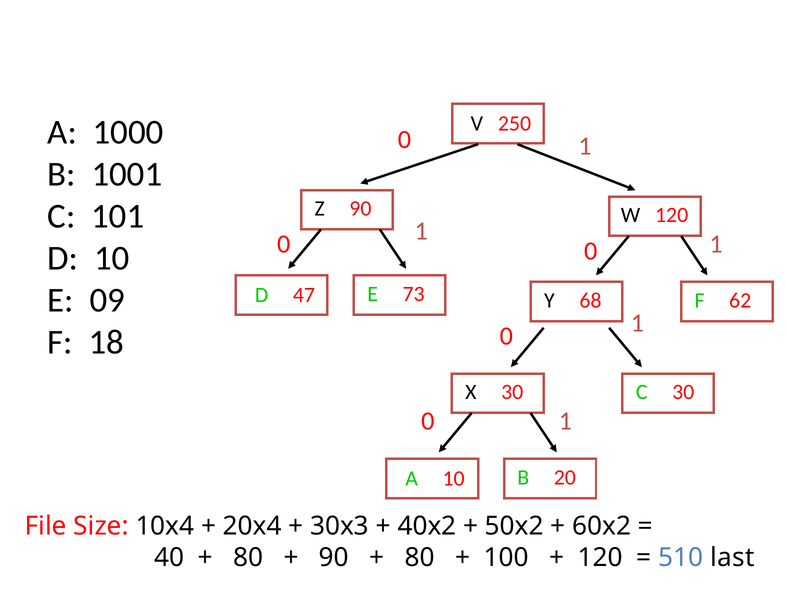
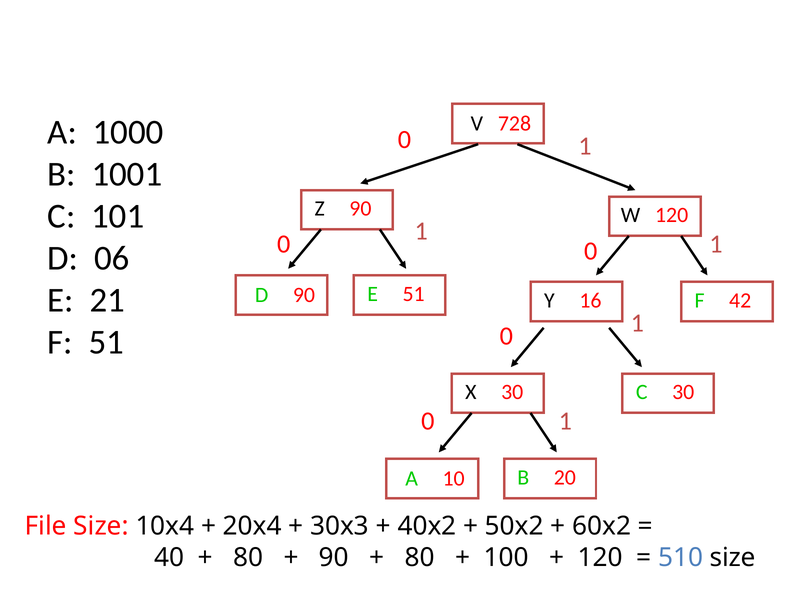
250: 250 -> 728
D 10: 10 -> 06
09: 09 -> 21
D 47: 47 -> 90
E 73: 73 -> 51
68: 68 -> 16
62: 62 -> 42
F 18: 18 -> 51
510 last: last -> size
